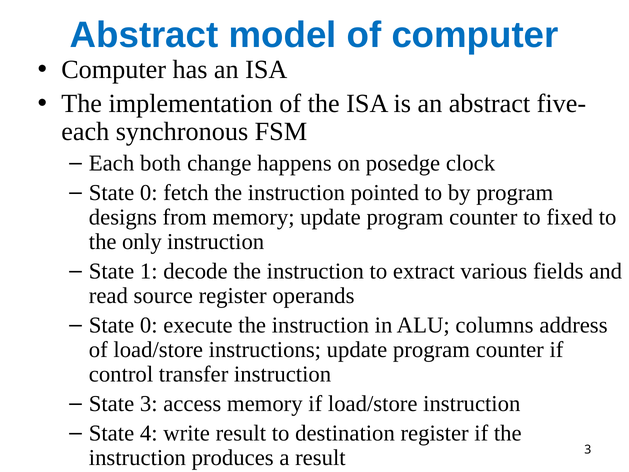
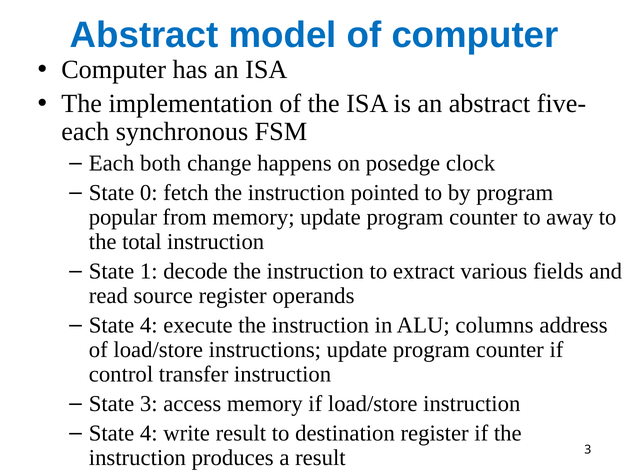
designs: designs -> popular
fixed: fixed -> away
only: only -> total
0 at (149, 325): 0 -> 4
